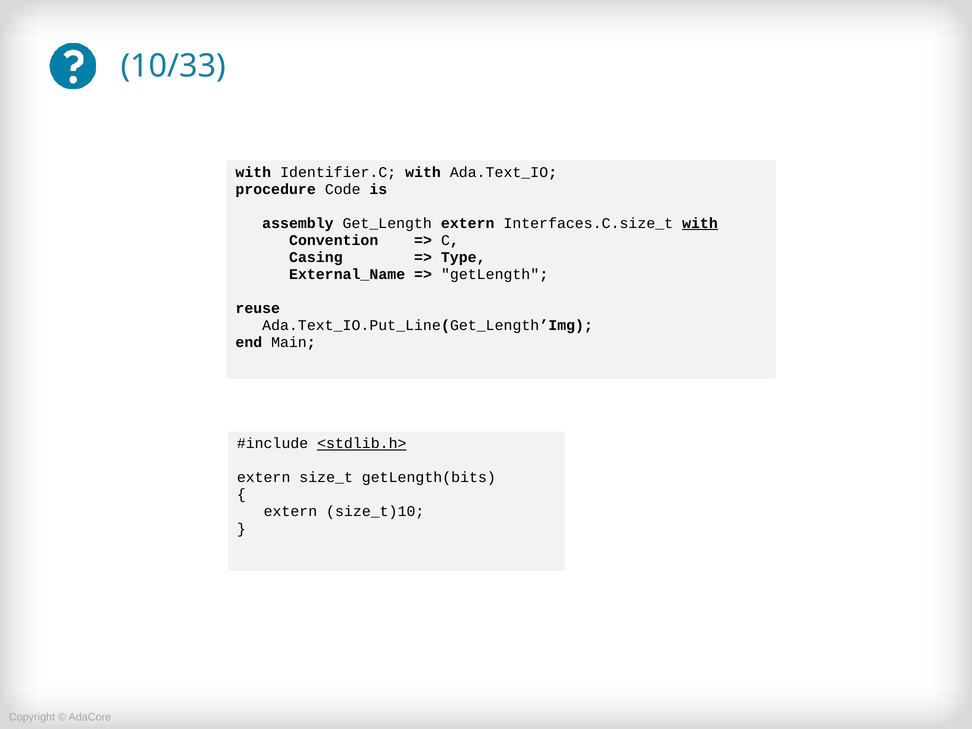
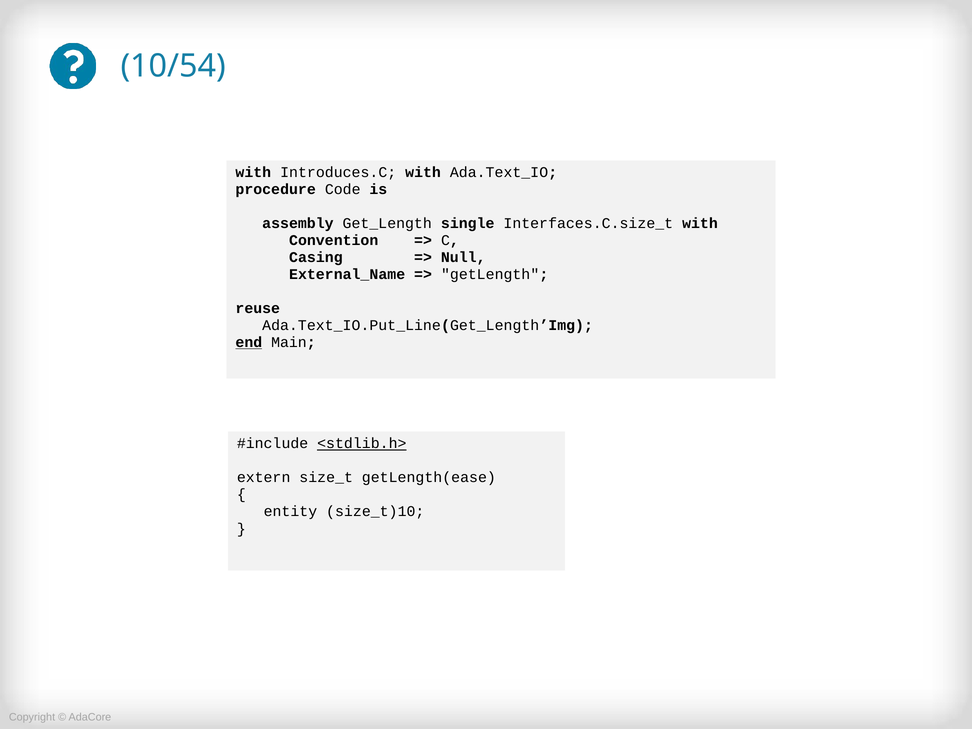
10/33: 10/33 -> 10/54
Identifier.C: Identifier.C -> Introduces.C
extern at (468, 223): extern -> single
with at (700, 223) underline: present -> none
Type: Type -> Null
end underline: none -> present
getLength(bits: getLength(bits -> getLength(ease
extern at (290, 512): extern -> entity
